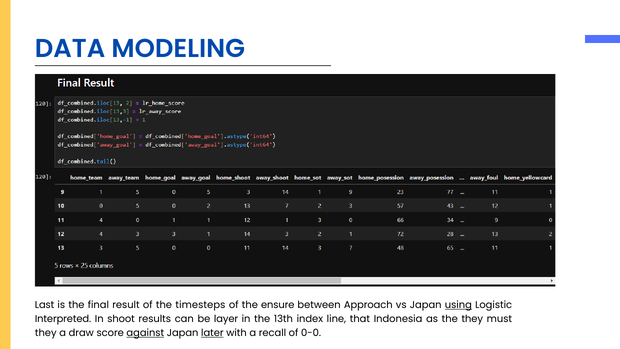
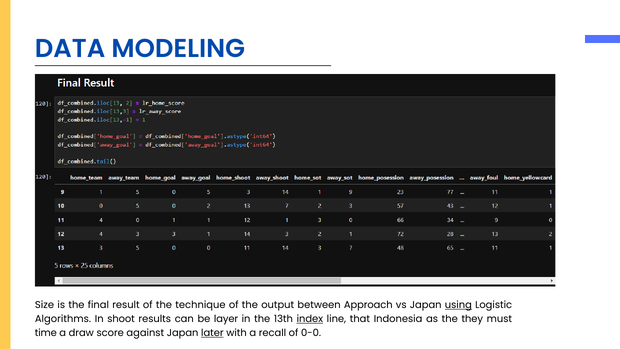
Last: Last -> Size
timesteps: timesteps -> technique
ensure: ensure -> output
Interpreted: Interpreted -> Algorithms
index underline: none -> present
they at (46, 333): they -> time
against underline: present -> none
